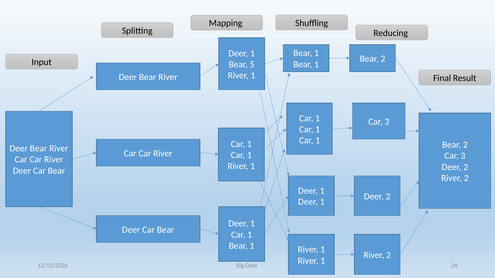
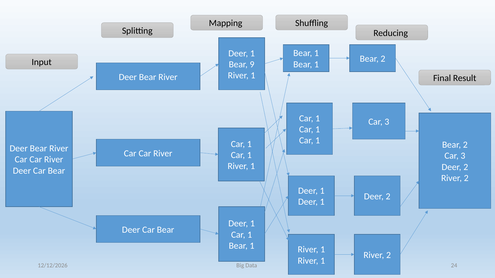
5: 5 -> 9
